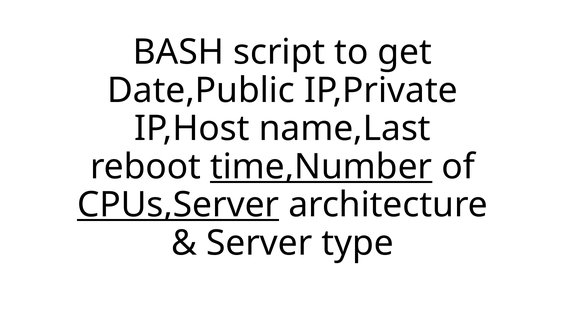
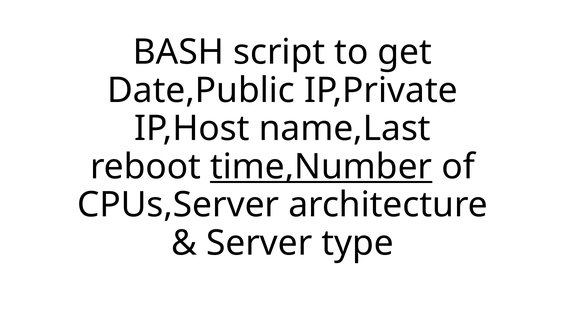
CPUs,Server underline: present -> none
